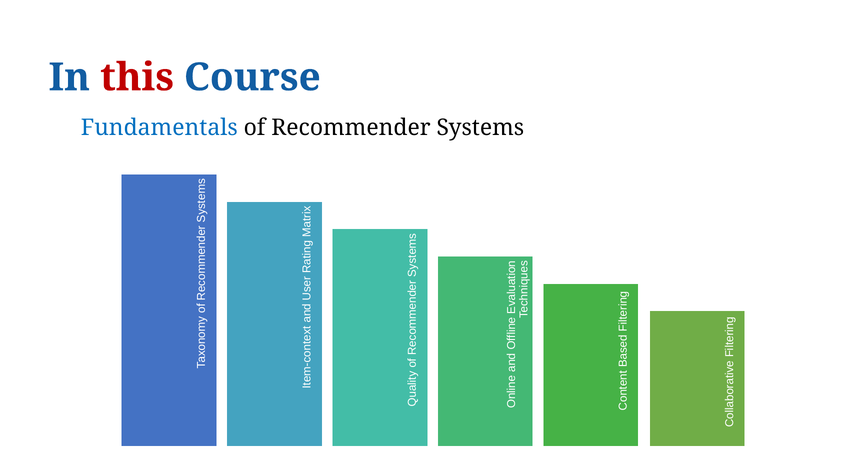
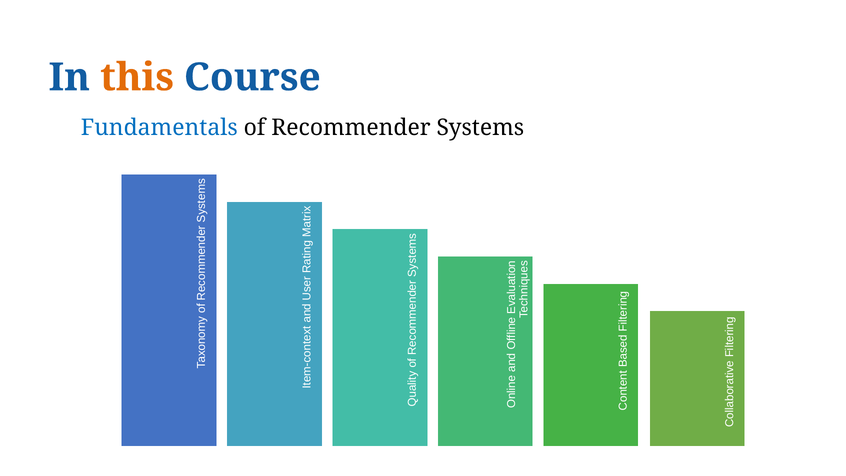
this colour: red -> orange
